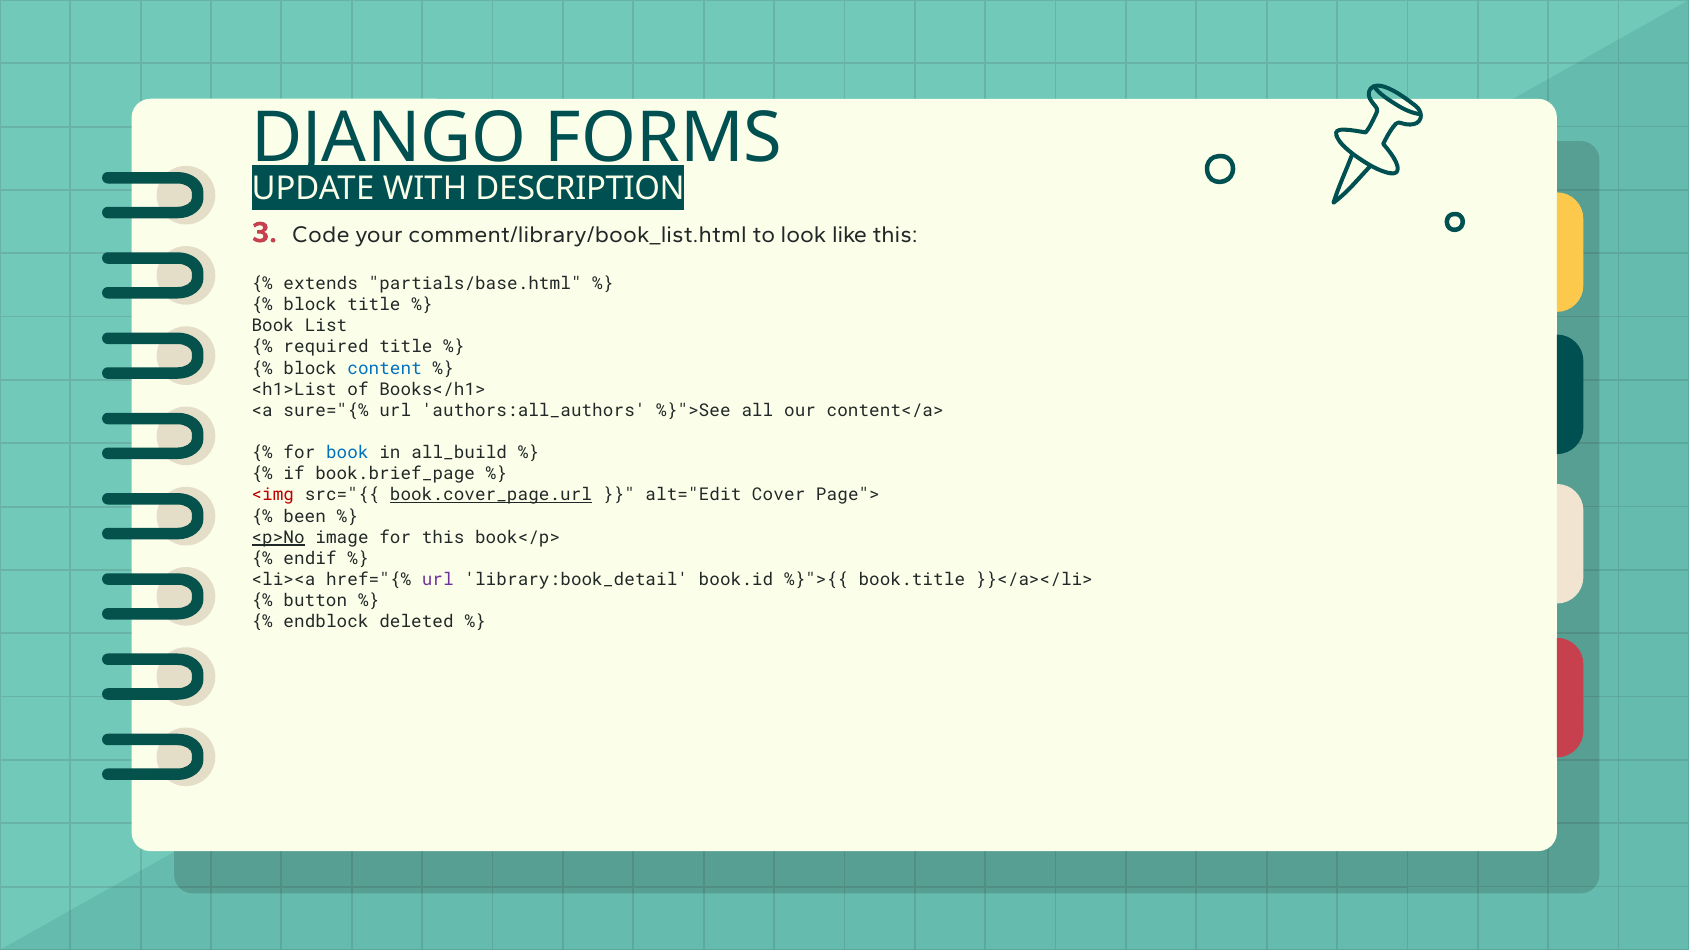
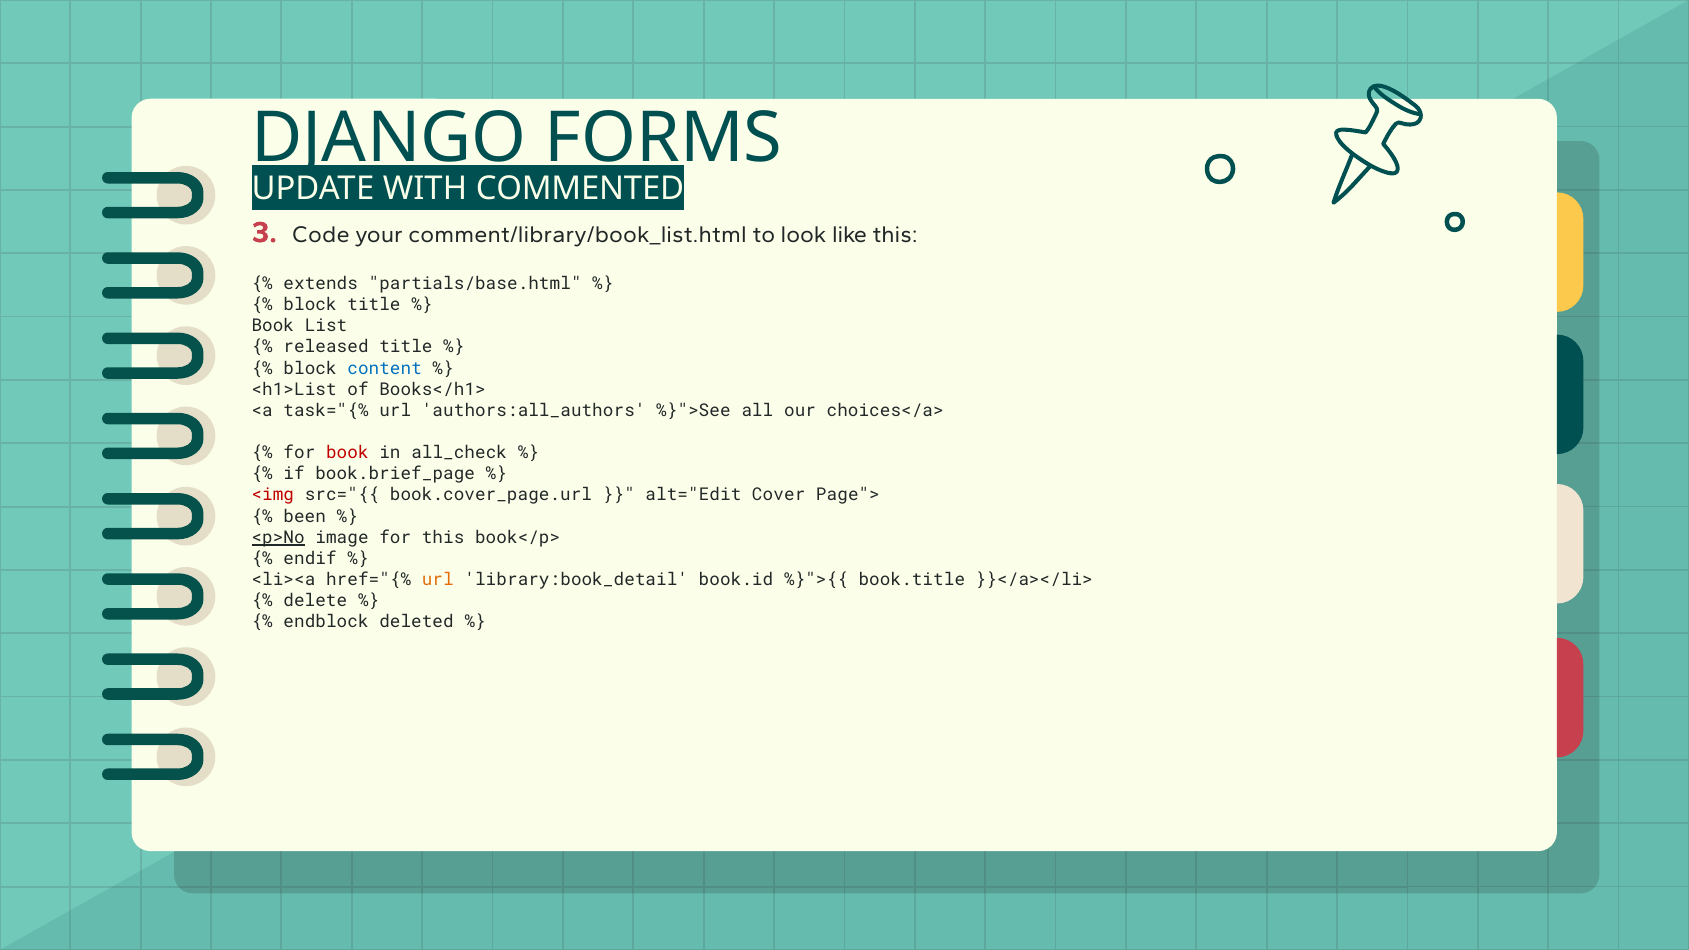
DESCRIPTION: DESCRIPTION -> COMMENTED
required: required -> released
sure="{%: sure="{% -> task="{%
content</a>: content</a> -> choices</a>
book at (347, 453) colour: blue -> red
all_build: all_build -> all_check
book.cover_page.url underline: present -> none
url at (438, 580) colour: purple -> orange
button: button -> delete
